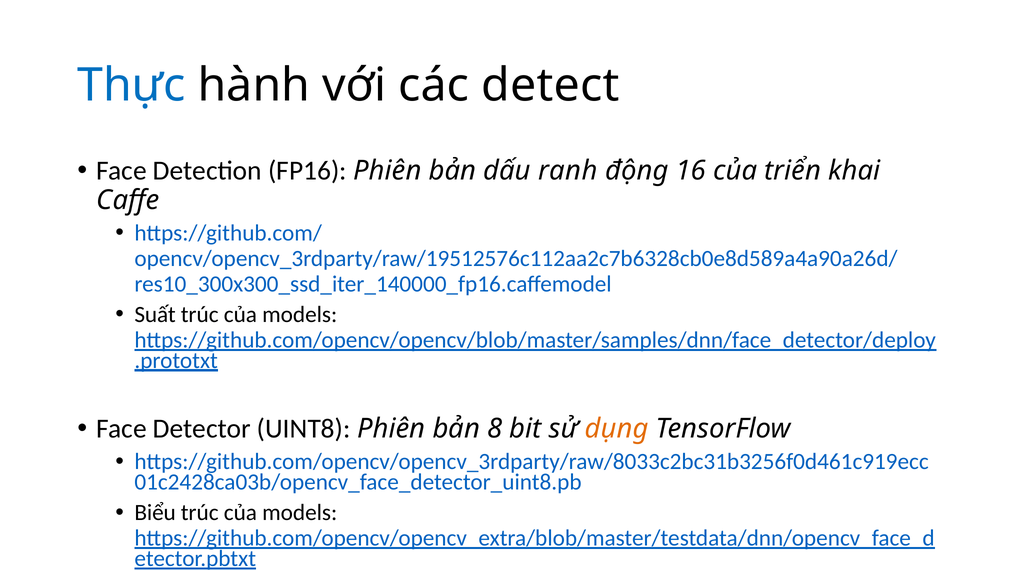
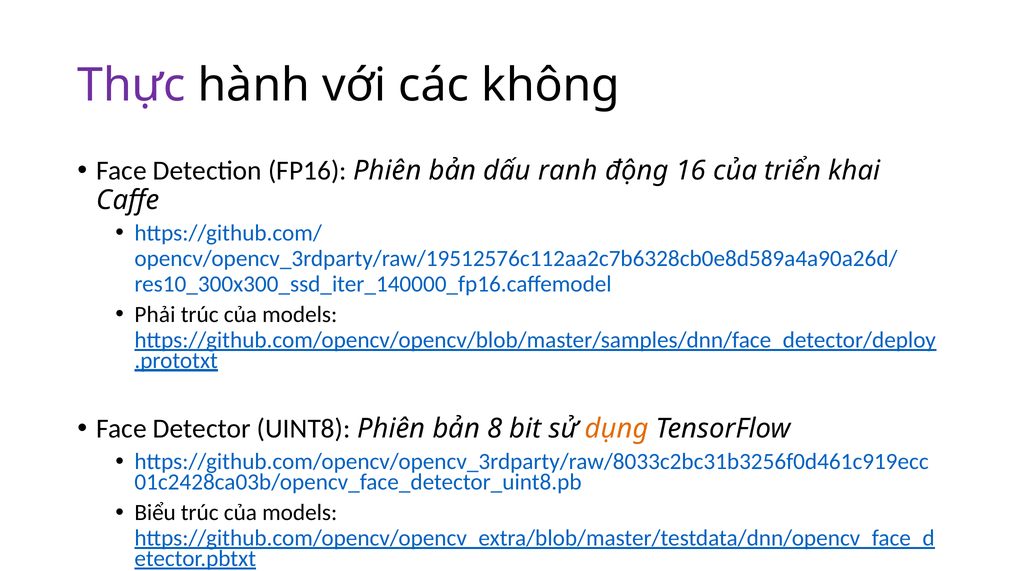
Thực colour: blue -> purple
detect: detect -> không
Suất: Suất -> Phải
